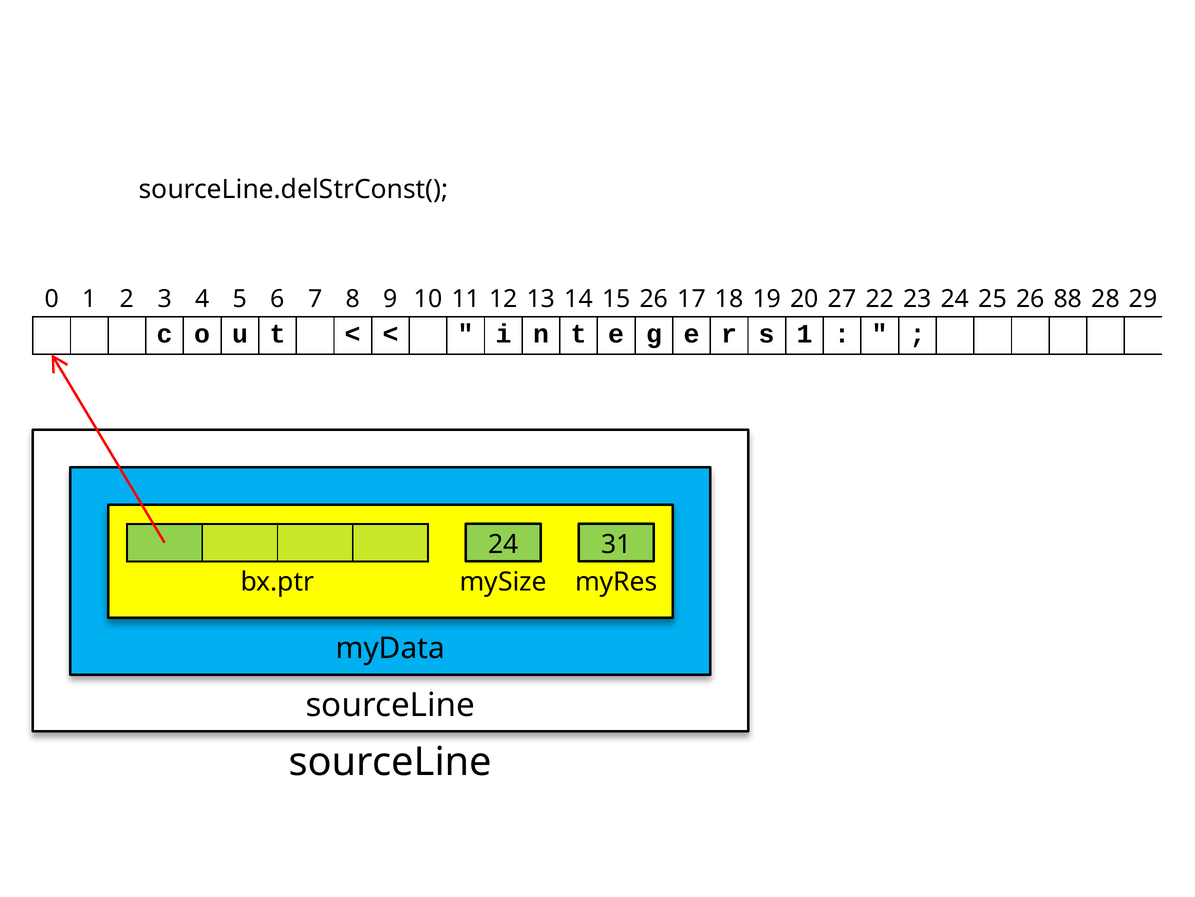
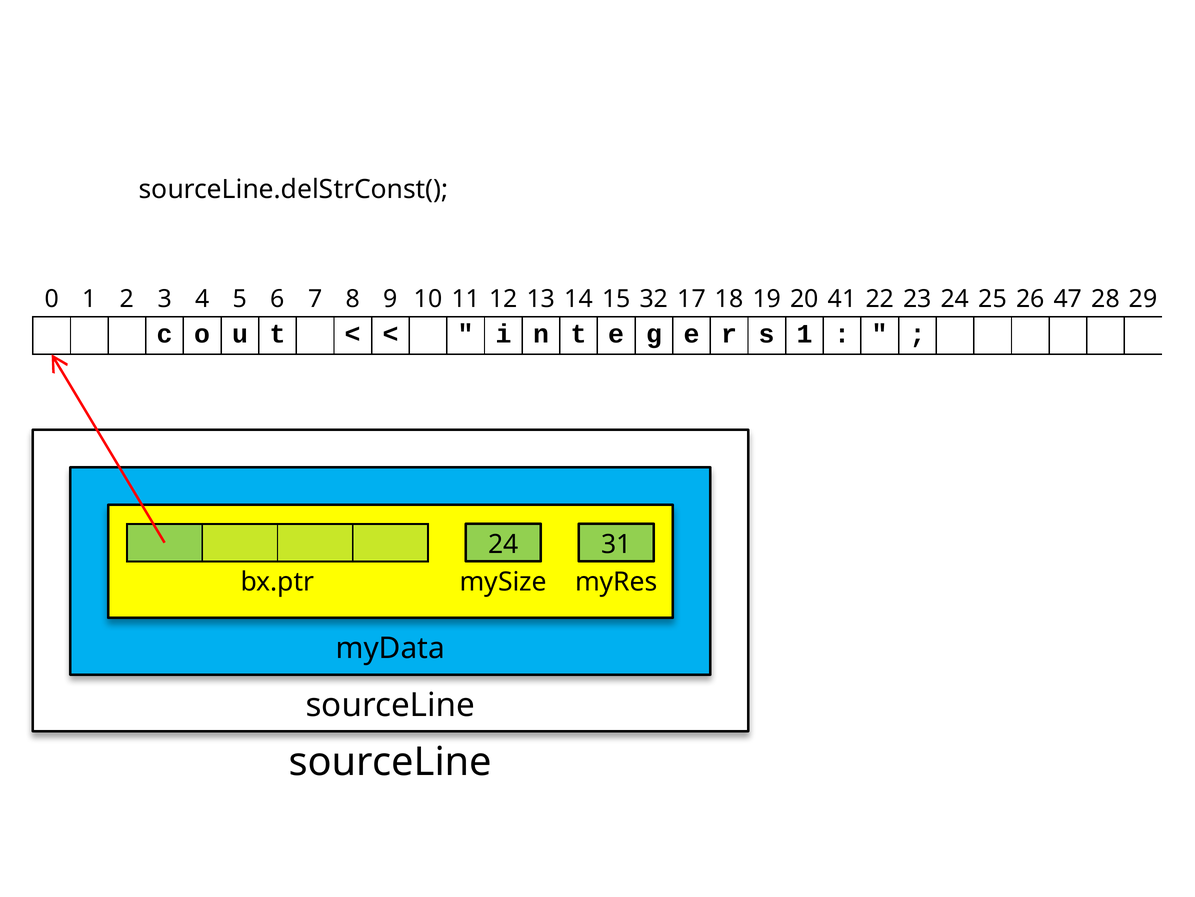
15 26: 26 -> 32
27: 27 -> 41
88: 88 -> 47
